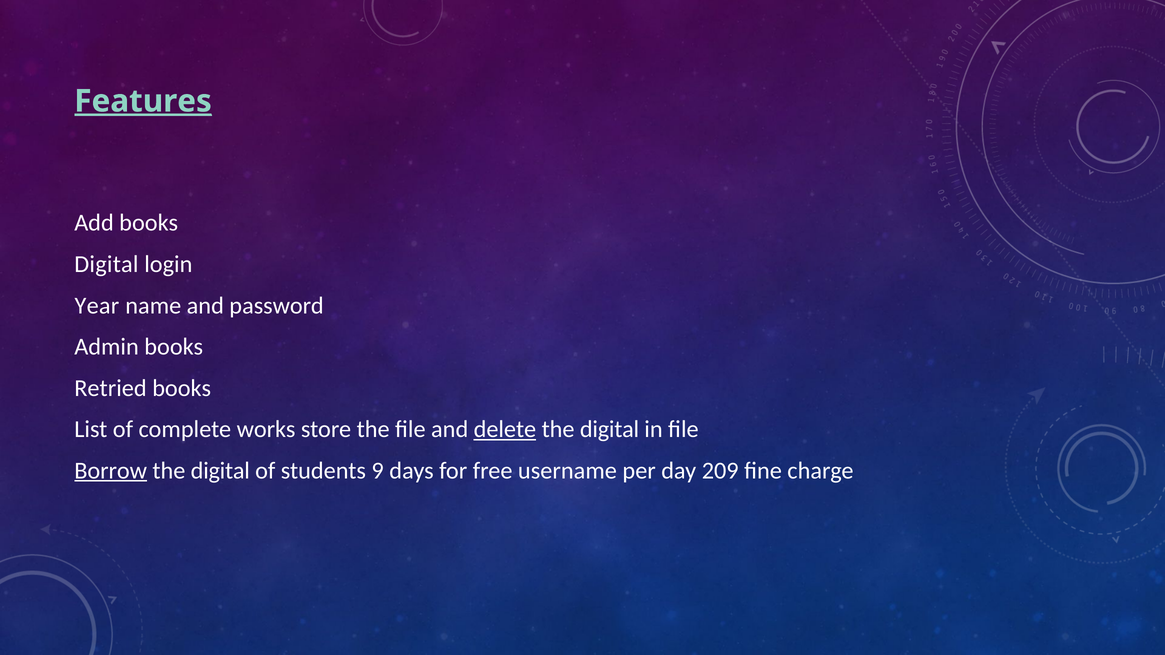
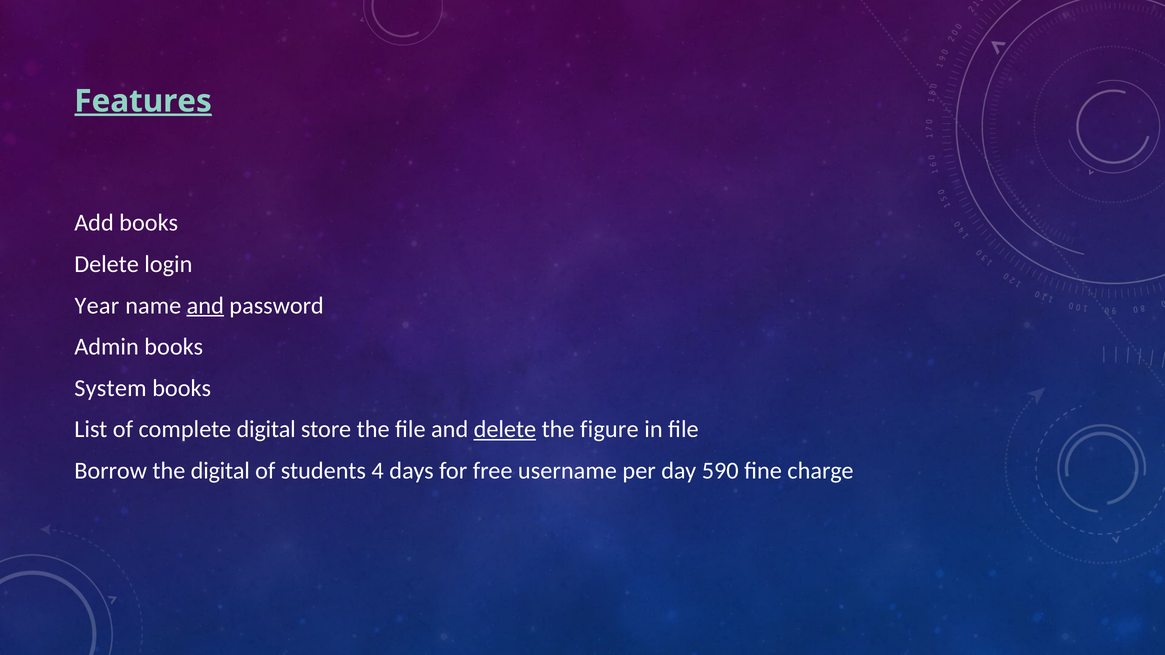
Digital at (106, 264): Digital -> Delete
and at (205, 306) underline: none -> present
Retried: Retried -> System
complete works: works -> digital
digital at (610, 429): digital -> figure
Borrow underline: present -> none
9: 9 -> 4
209: 209 -> 590
